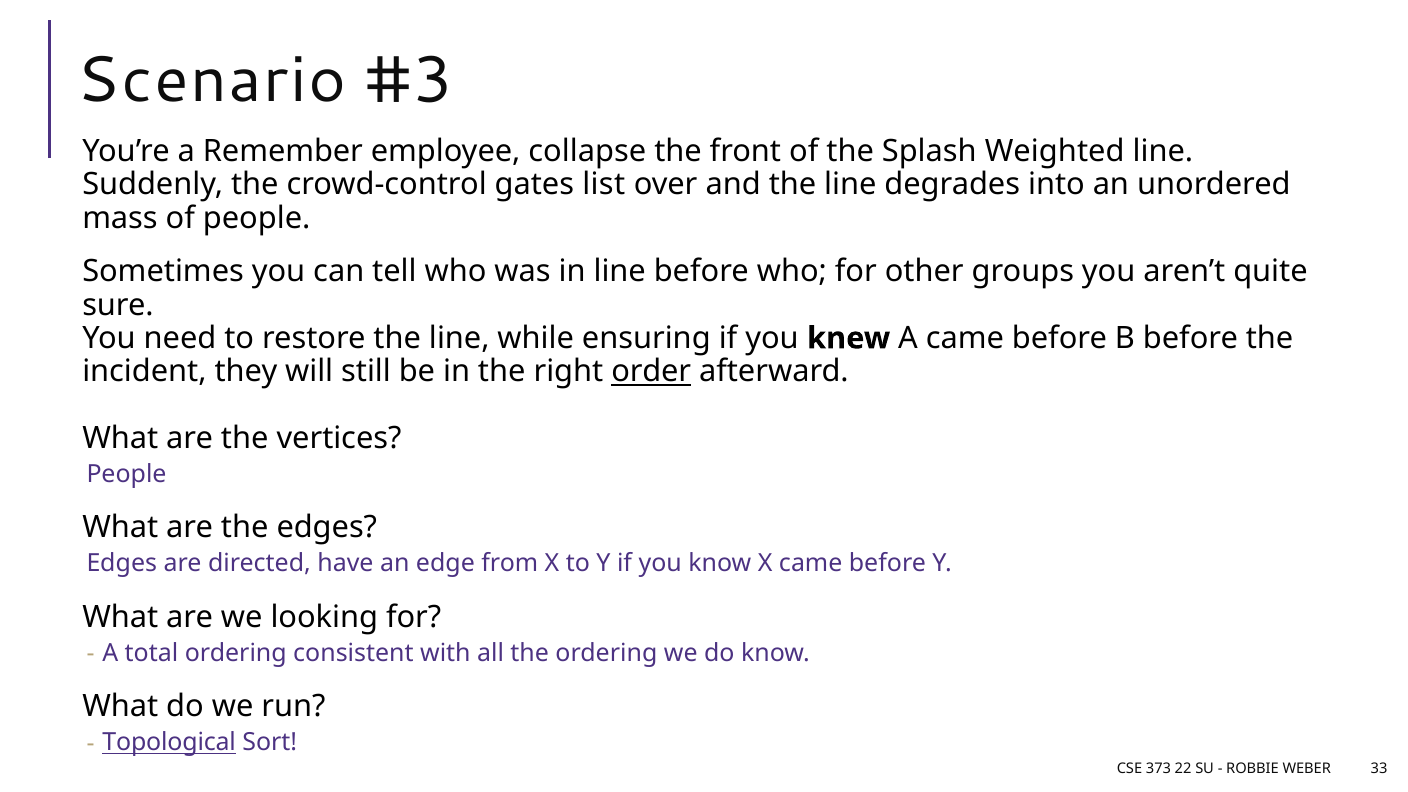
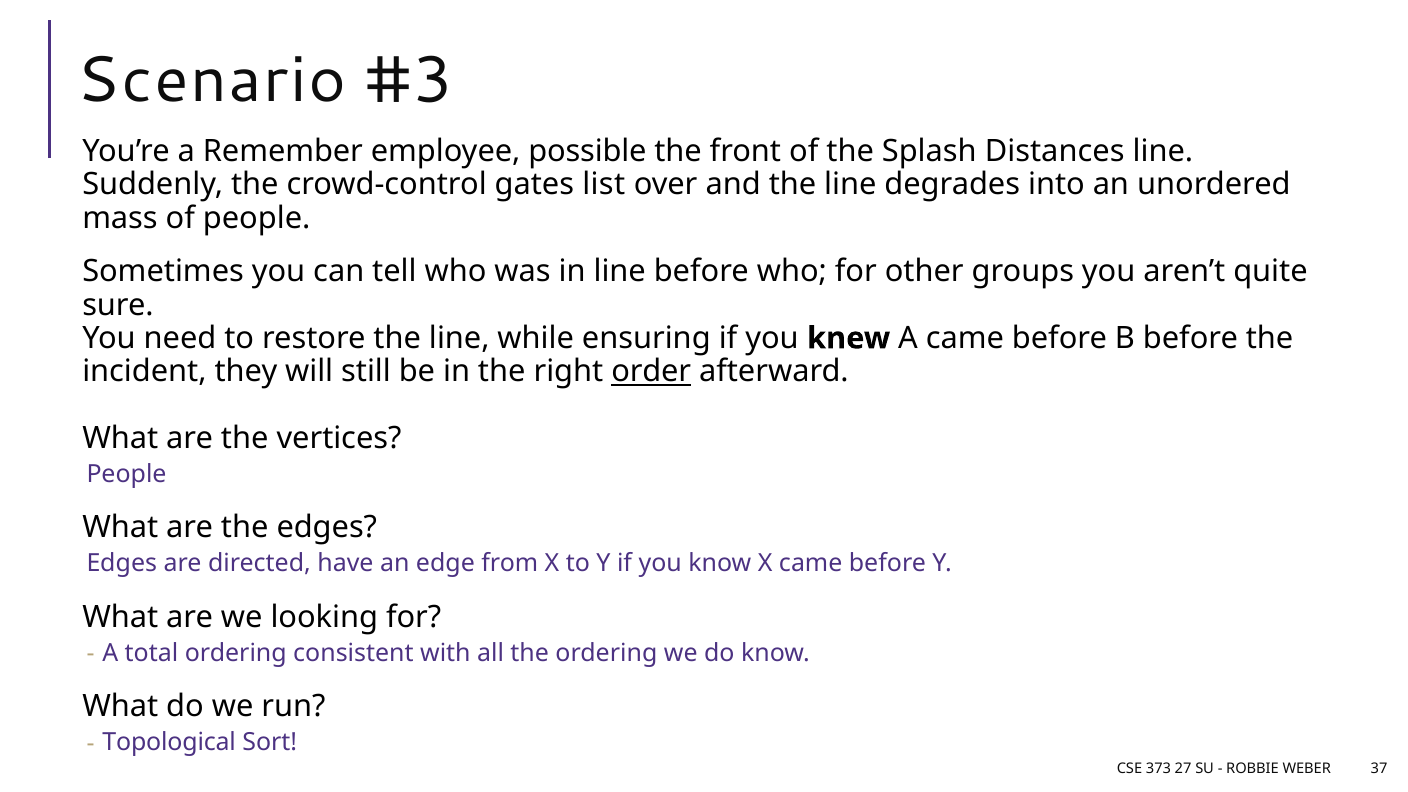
collapse: collapse -> possible
Weighted: Weighted -> Distances
Topological underline: present -> none
22: 22 -> 27
33: 33 -> 37
